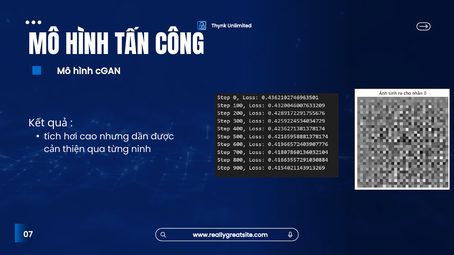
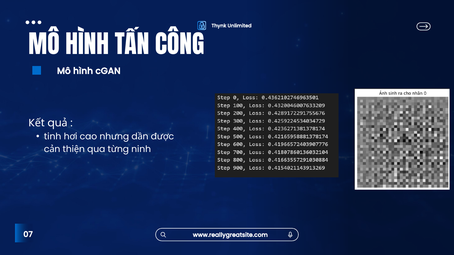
tích: tích -> tinh
